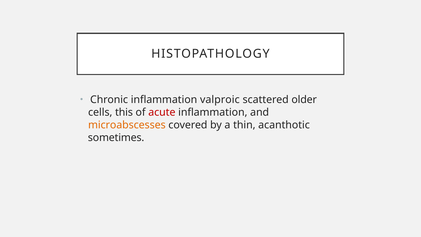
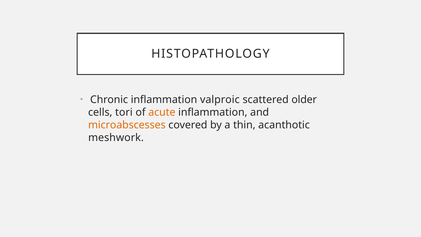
this: this -> tori
acute colour: red -> orange
sometimes: sometimes -> meshwork
